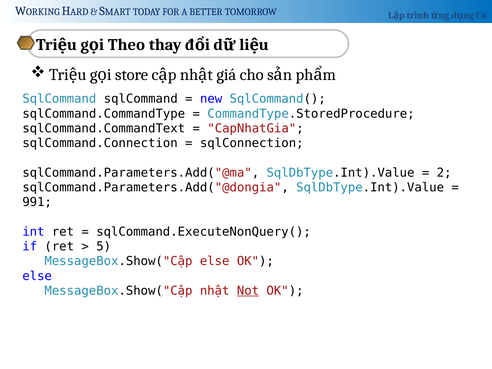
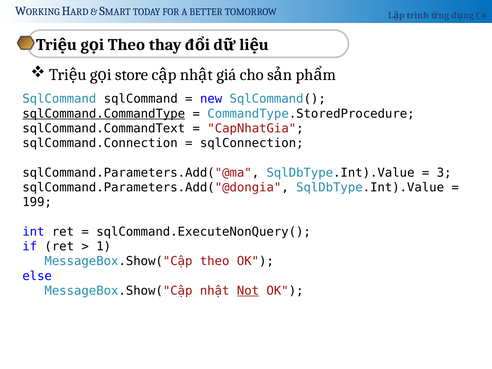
sqlCommand.CommandType underline: none -> present
2: 2 -> 3
991: 991 -> 199
5: 5 -> 1
MessageBox.Show("Cập else: else -> theo
